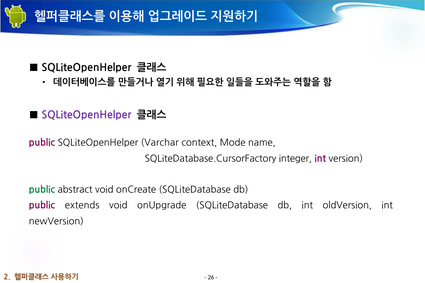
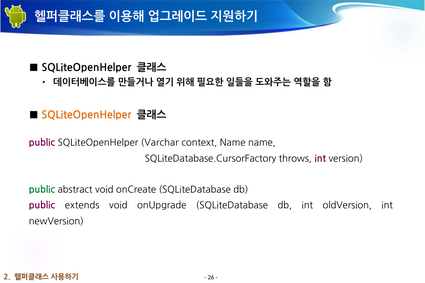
SQLiteOpenHelper at (86, 115) colour: purple -> orange
context Mode: Mode -> Name
integer: integer -> throws
